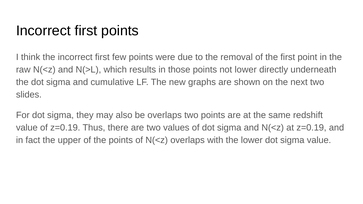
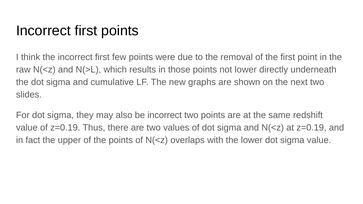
be overlaps: overlaps -> incorrect
